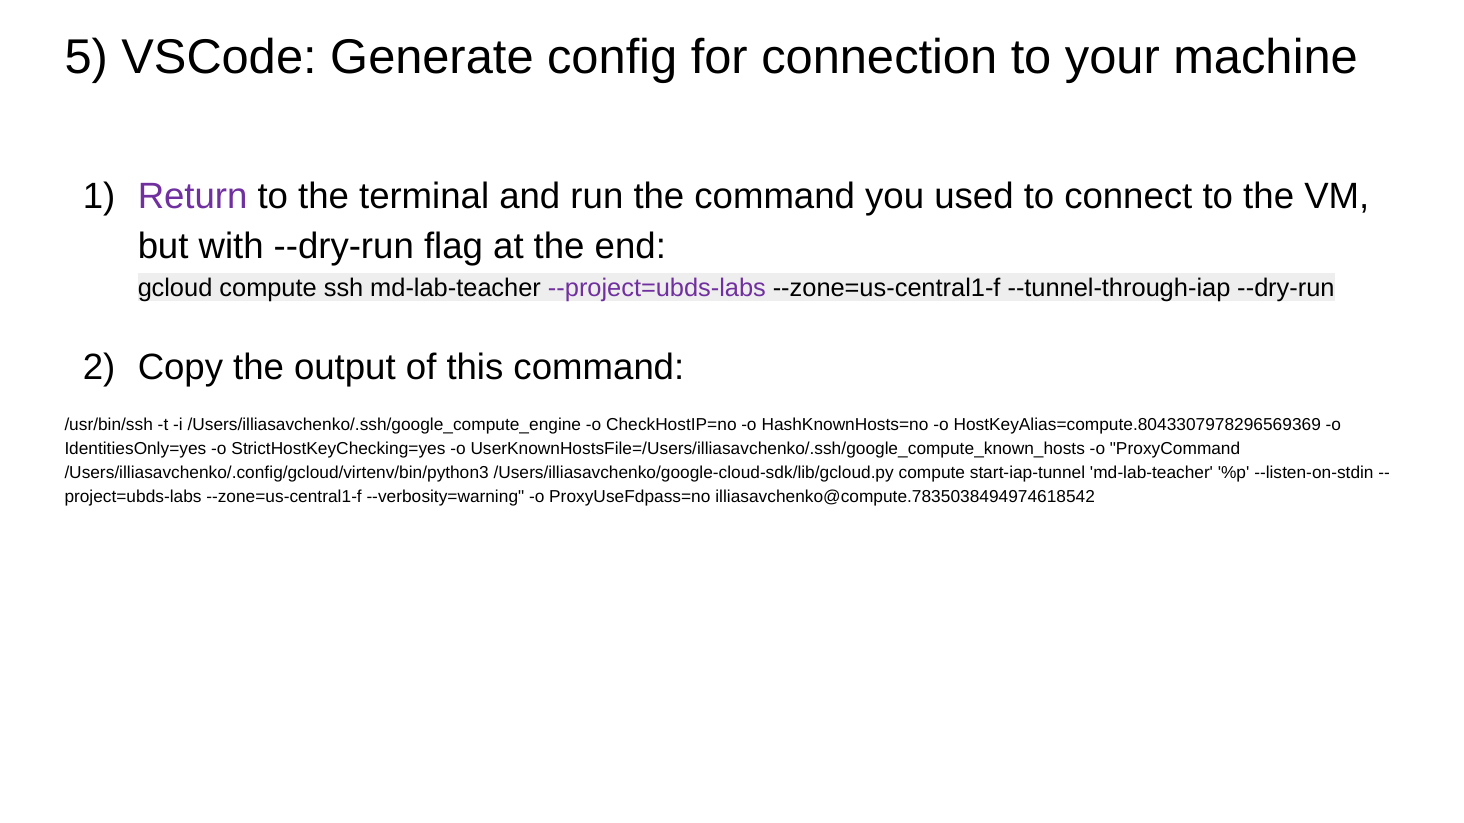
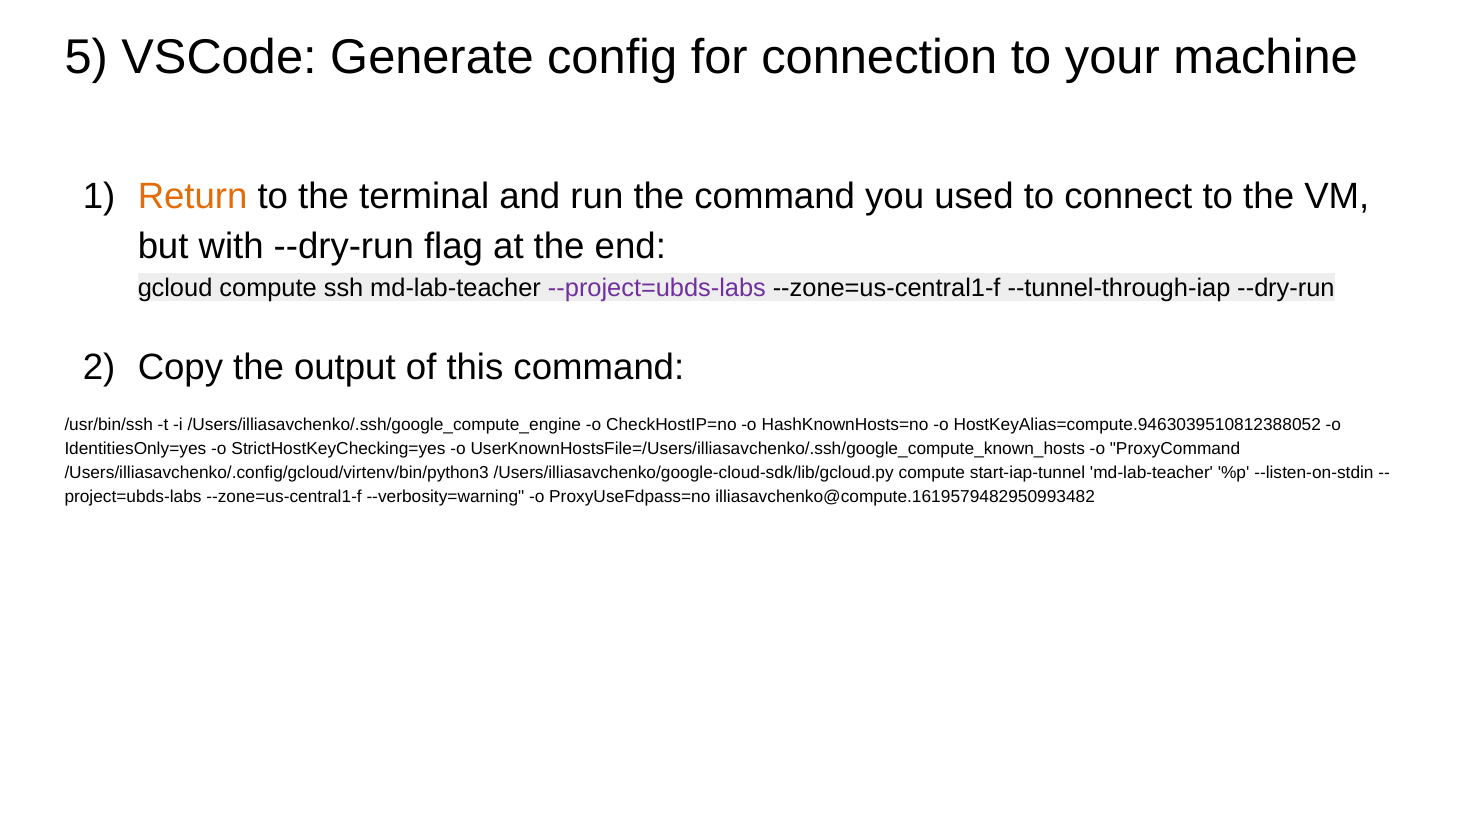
Return colour: purple -> orange
HostKeyAlias=compute.8043307978296569369: HostKeyAlias=compute.8043307978296569369 -> HostKeyAlias=compute.9463039510812388052
illiasavchenko@compute.7835038494974618542: illiasavchenko@compute.7835038494974618542 -> illiasavchenko@compute.1619579482950993482
